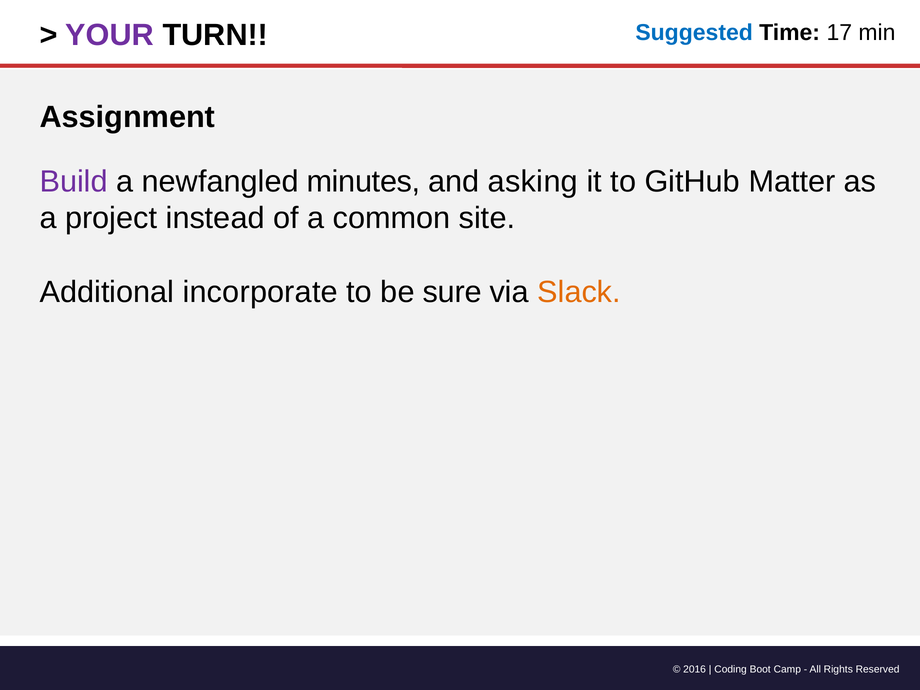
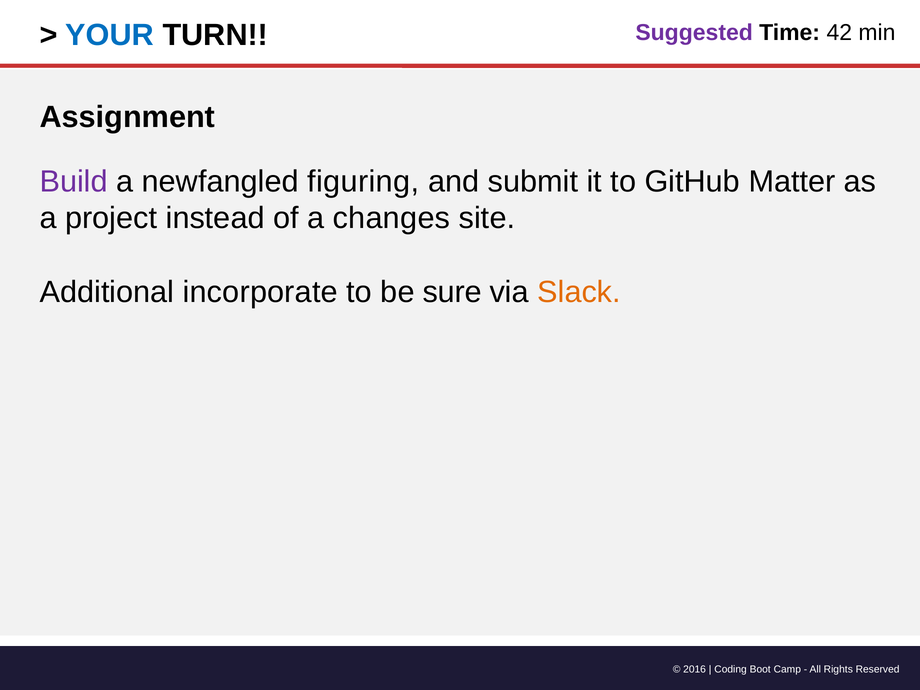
YOUR colour: purple -> blue
Suggested colour: blue -> purple
17: 17 -> 42
minutes: minutes -> figuring
asking: asking -> submit
common: common -> changes
